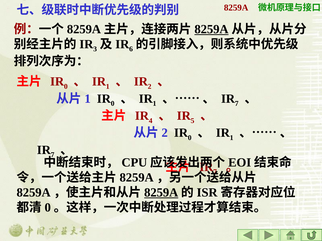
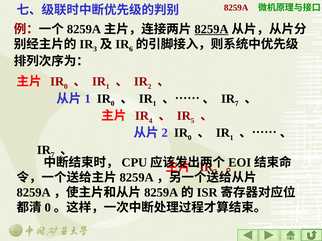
8259A at (161, 193) underline: present -> none
